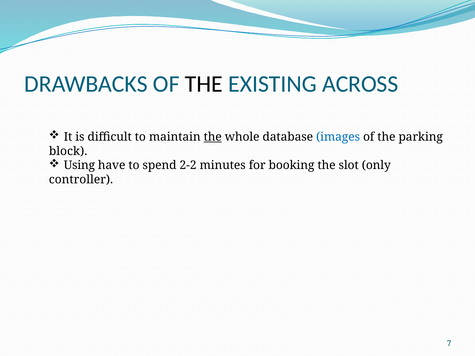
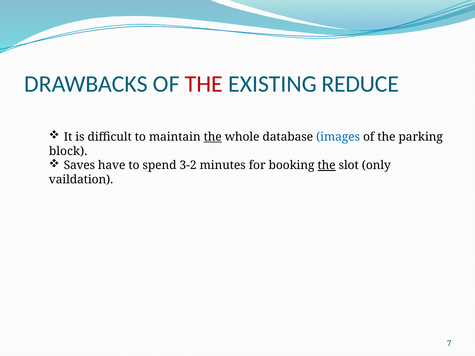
THE at (204, 84) colour: black -> red
ACROSS: ACROSS -> REDUCE
Using: Using -> Saves
2-2: 2-2 -> 3-2
the at (327, 165) underline: none -> present
controller: controller -> vaildation
